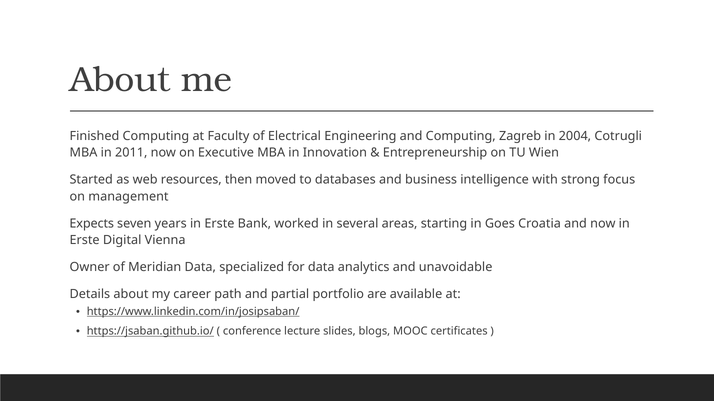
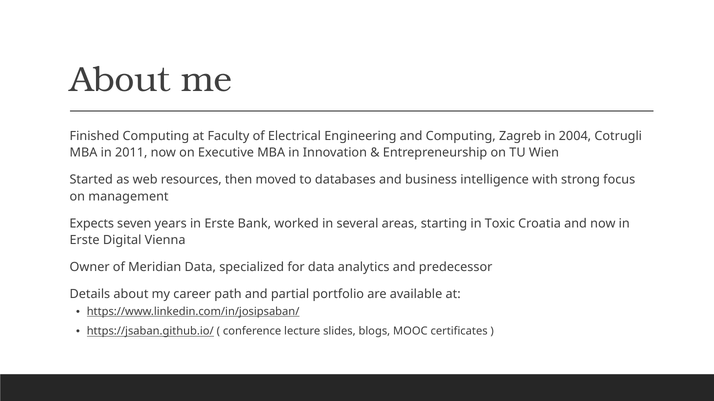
Goes: Goes -> Toxic
unavoidable: unavoidable -> predecessor
